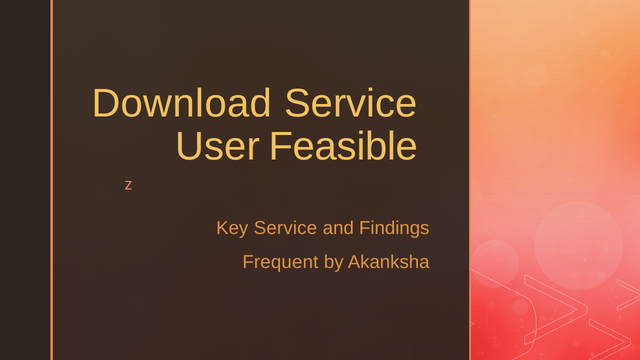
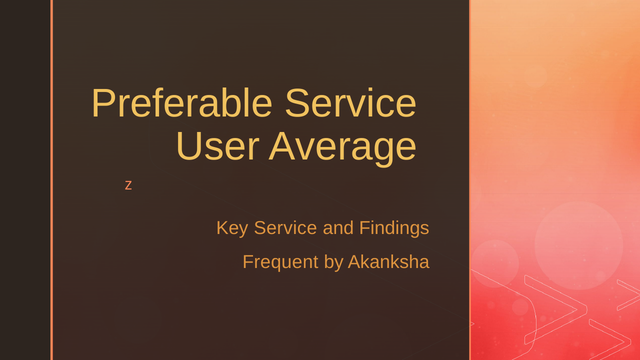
Download: Download -> Preferable
Feasible: Feasible -> Average
